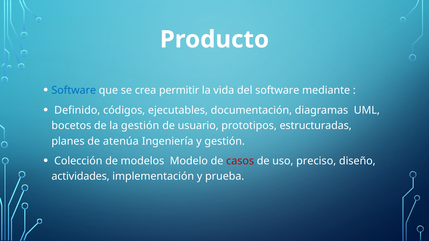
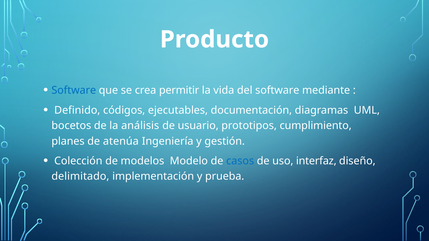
la gestión: gestión -> análisis
estructuradas: estructuradas -> cumplimiento
casos colour: red -> blue
preciso: preciso -> interfaz
actividades: actividades -> delimitado
